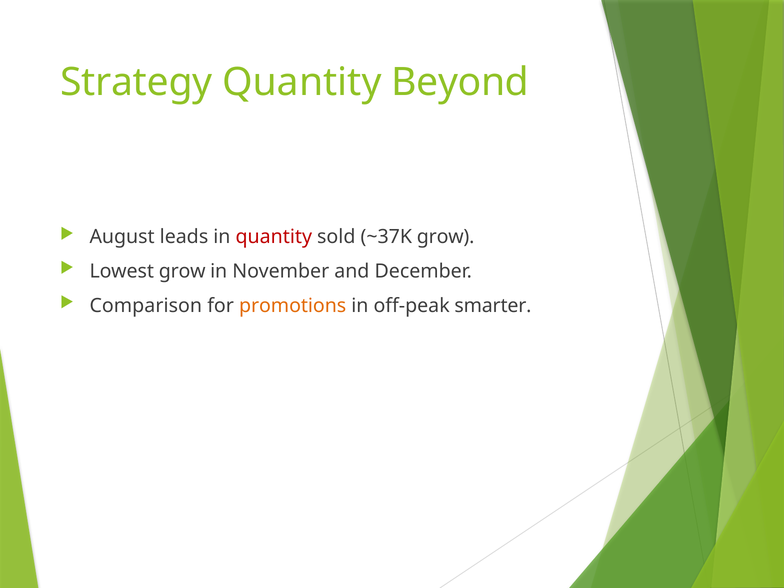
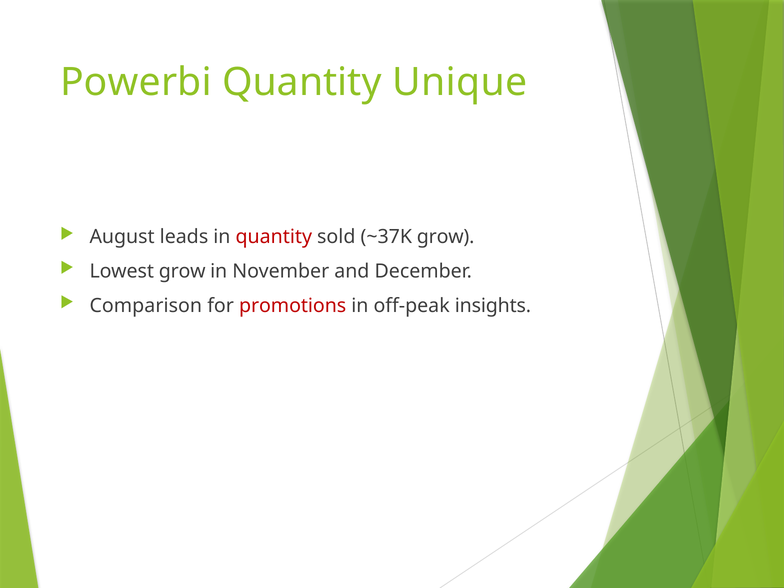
Strategy: Strategy -> Powerbi
Beyond: Beyond -> Unique
promotions colour: orange -> red
smarter: smarter -> insights
